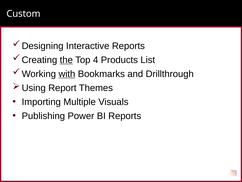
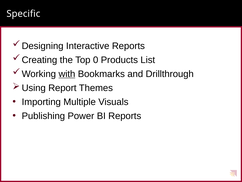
Custom: Custom -> Specific
the underline: present -> none
4: 4 -> 0
